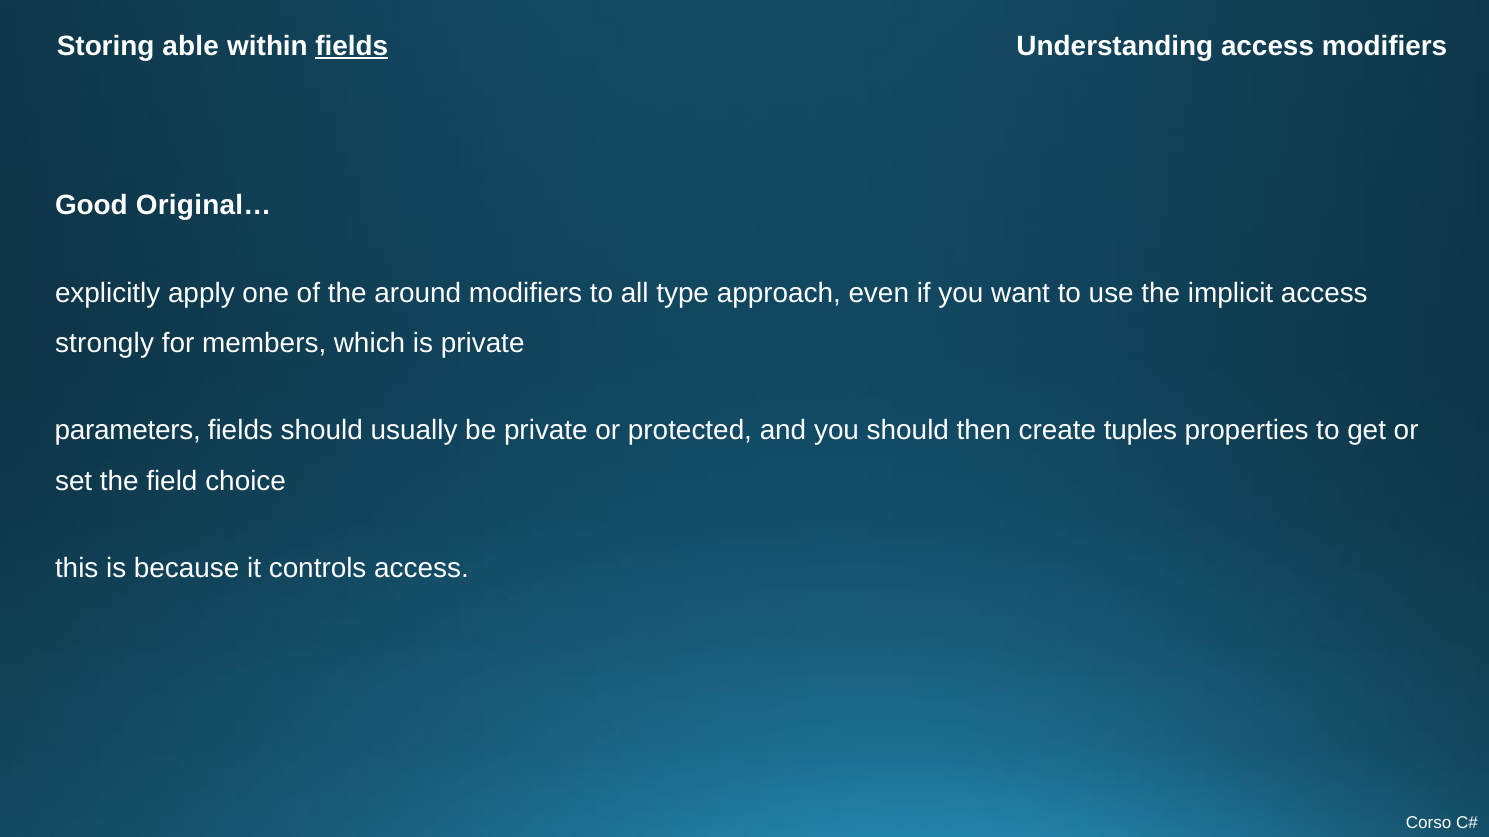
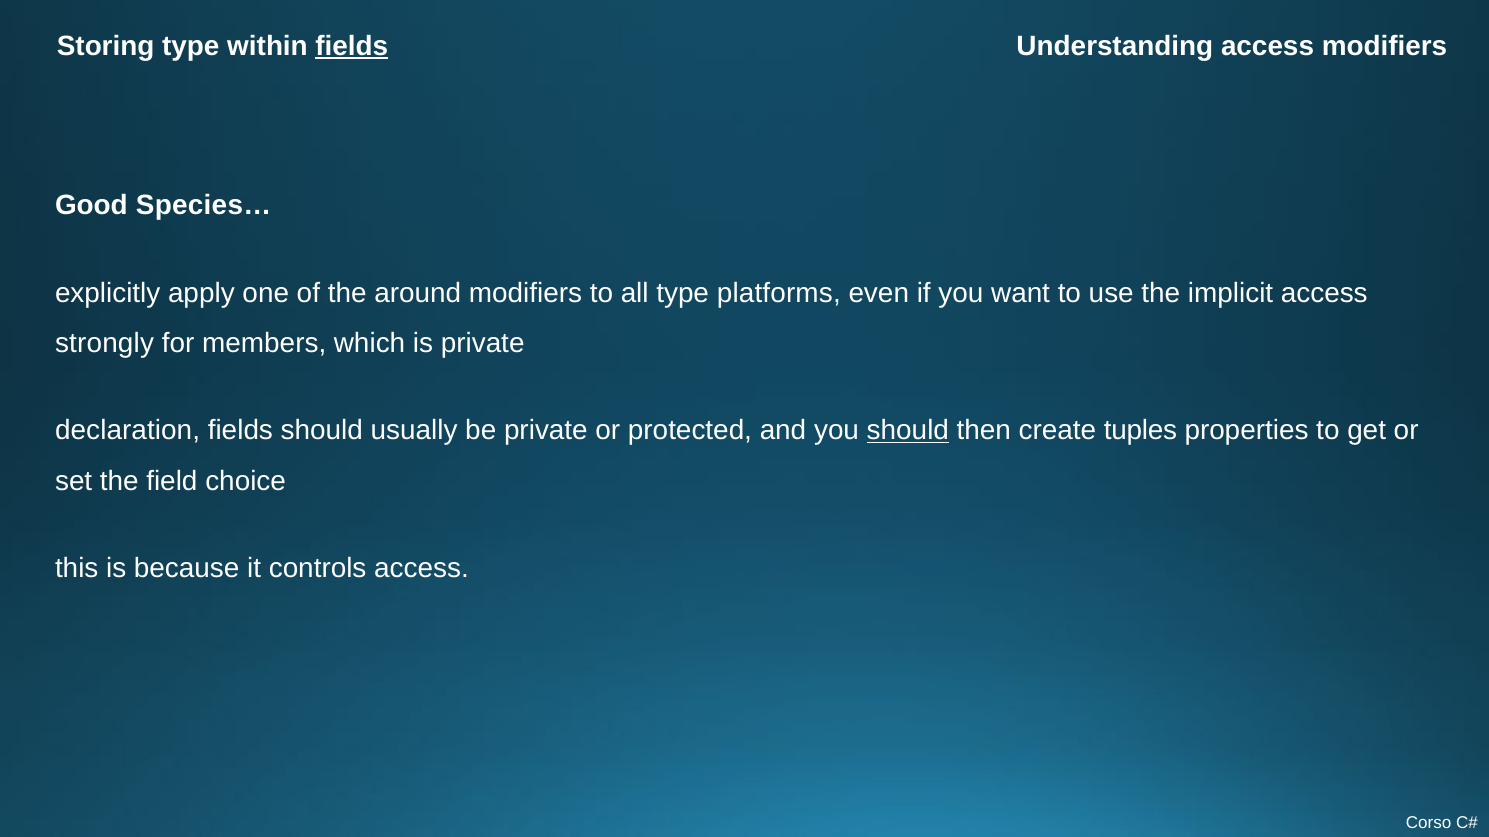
Storing able: able -> type
Original…: Original… -> Species…
approach: approach -> platforms
parameters: parameters -> declaration
should at (908, 431) underline: none -> present
